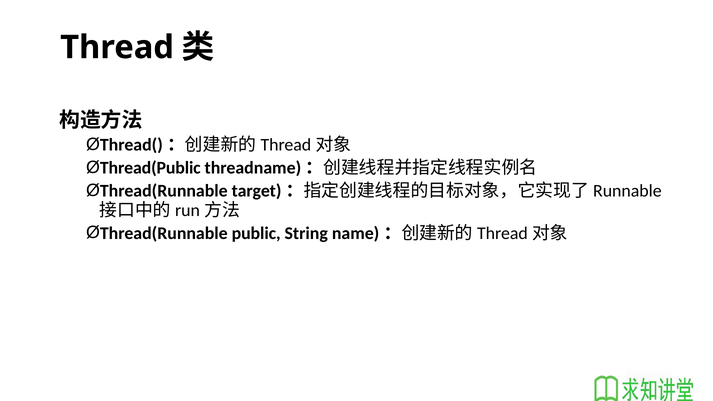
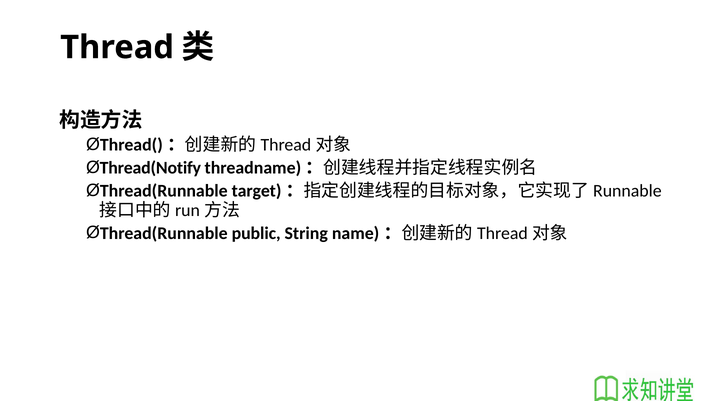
Thread(Public: Thread(Public -> Thread(Notify
